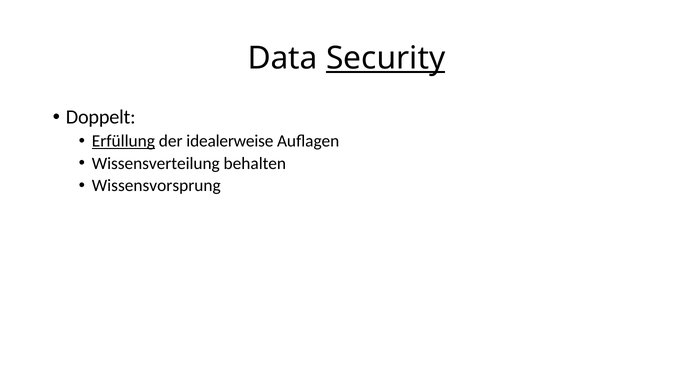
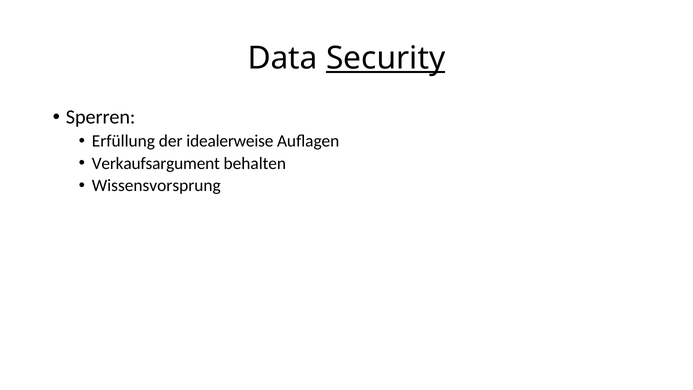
Doppelt: Doppelt -> Sperren
Erfüllung underline: present -> none
Wissensverteilung: Wissensverteilung -> Verkaufsargument
